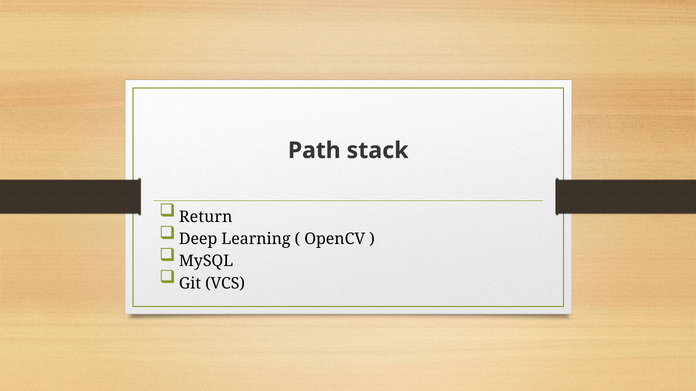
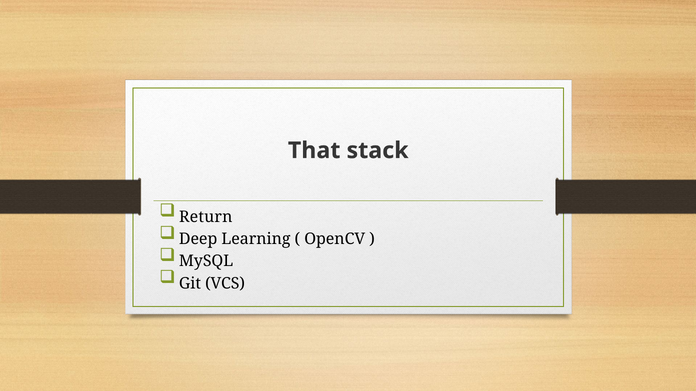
Path: Path -> That
